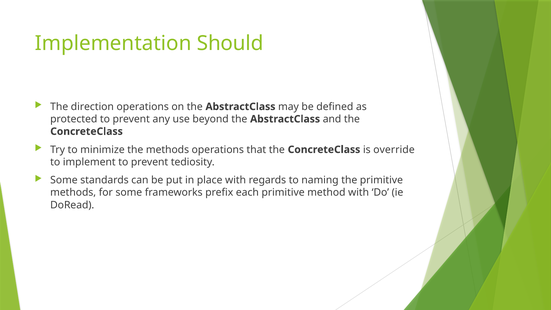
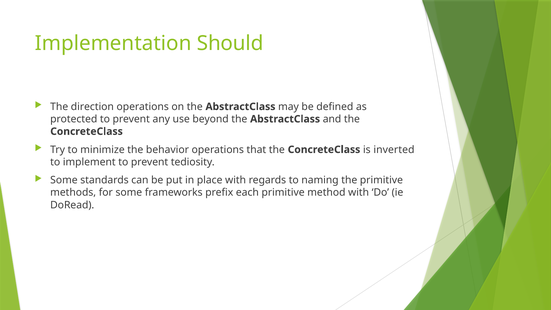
the methods: methods -> behavior
override: override -> inverted
